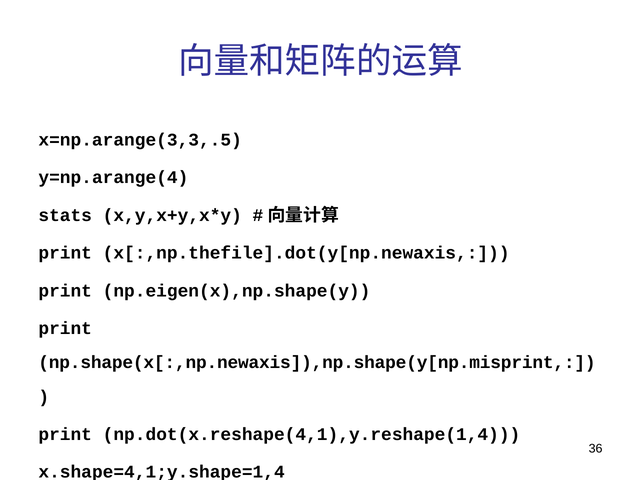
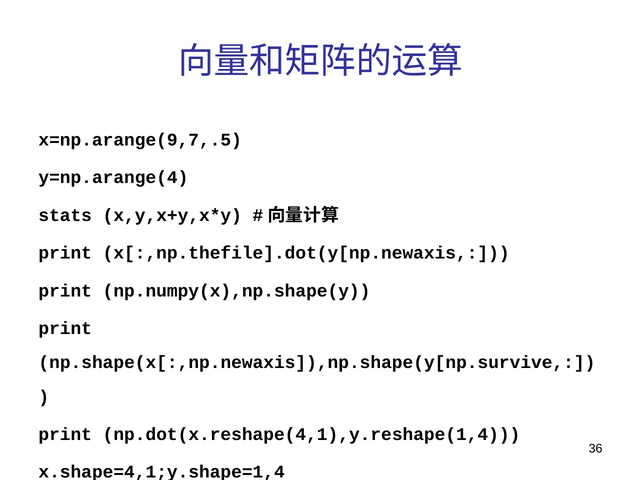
x=np.arange(3,3,.5: x=np.arange(3,3,.5 -> x=np.arange(9,7,.5
np.eigen(x),np.shape(y: np.eigen(x),np.shape(y -> np.numpy(x),np.shape(y
np.shape(x[:,np.newaxis]),np.shape(y[np.misprint: np.shape(x[:,np.newaxis]),np.shape(y[np.misprint -> np.shape(x[:,np.newaxis]),np.shape(y[np.survive
